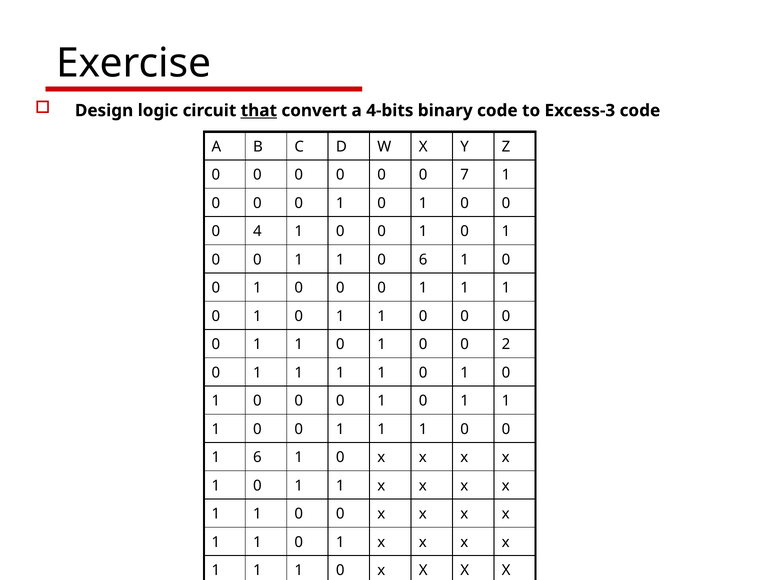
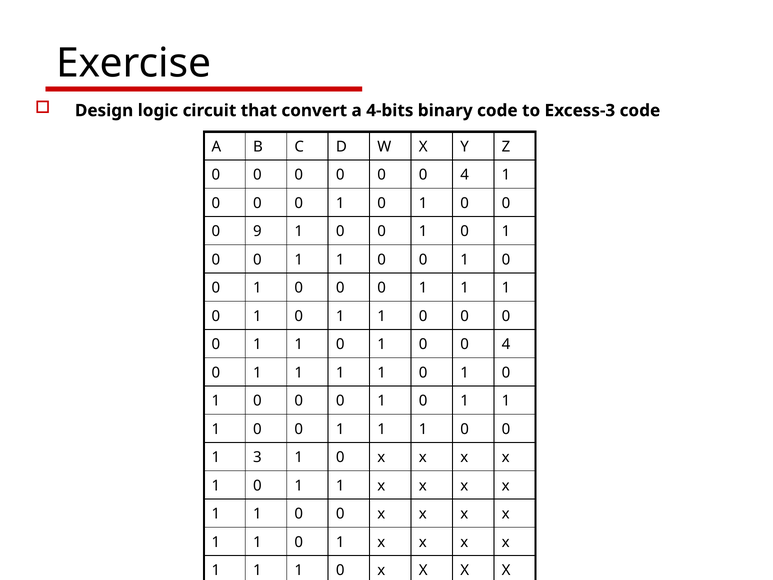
that underline: present -> none
0 0 0 7: 7 -> 4
4: 4 -> 9
6 at (423, 260): 6 -> 0
1 0 0 2: 2 -> 4
1 6: 6 -> 3
